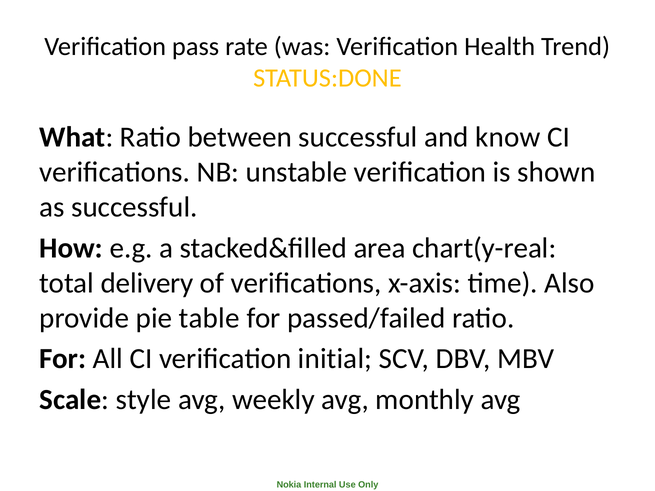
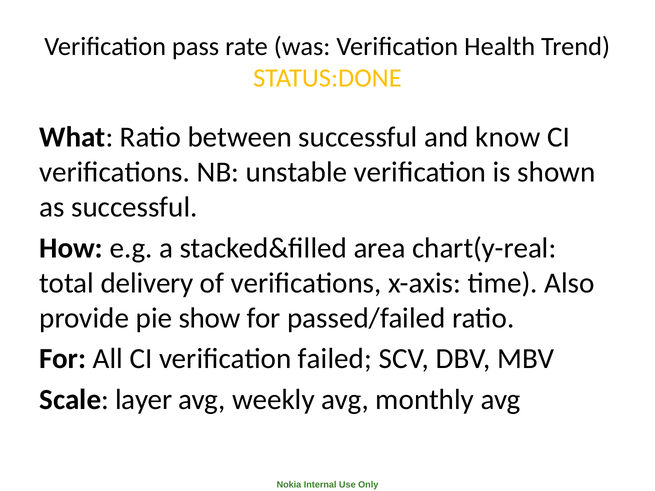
table: table -> show
initial: initial -> failed
style: style -> layer
